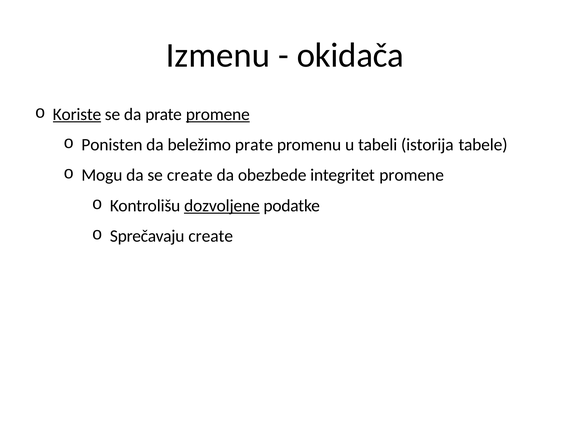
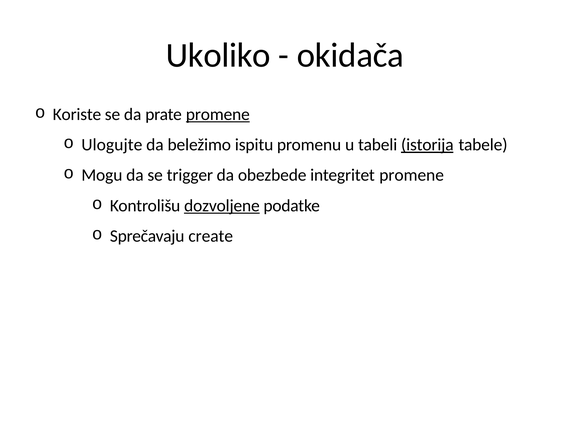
Izmenu: Izmenu -> Ukoliko
Koriste underline: present -> none
Ponisten: Ponisten -> Ulogujte
beležimo prate: prate -> ispitu
istorija underline: none -> present
se create: create -> trigger
